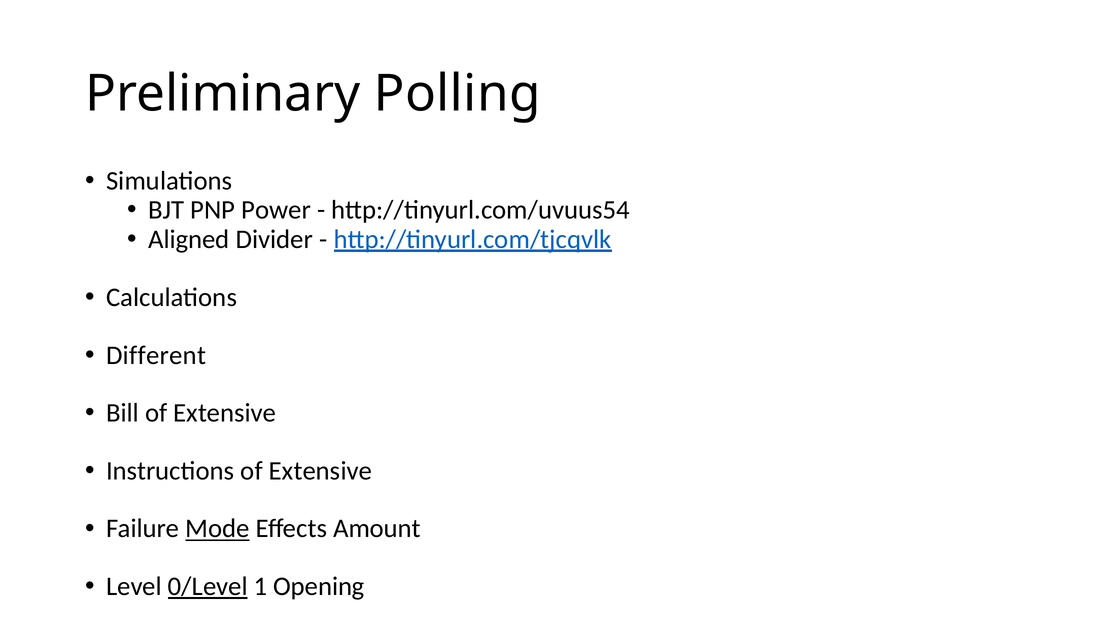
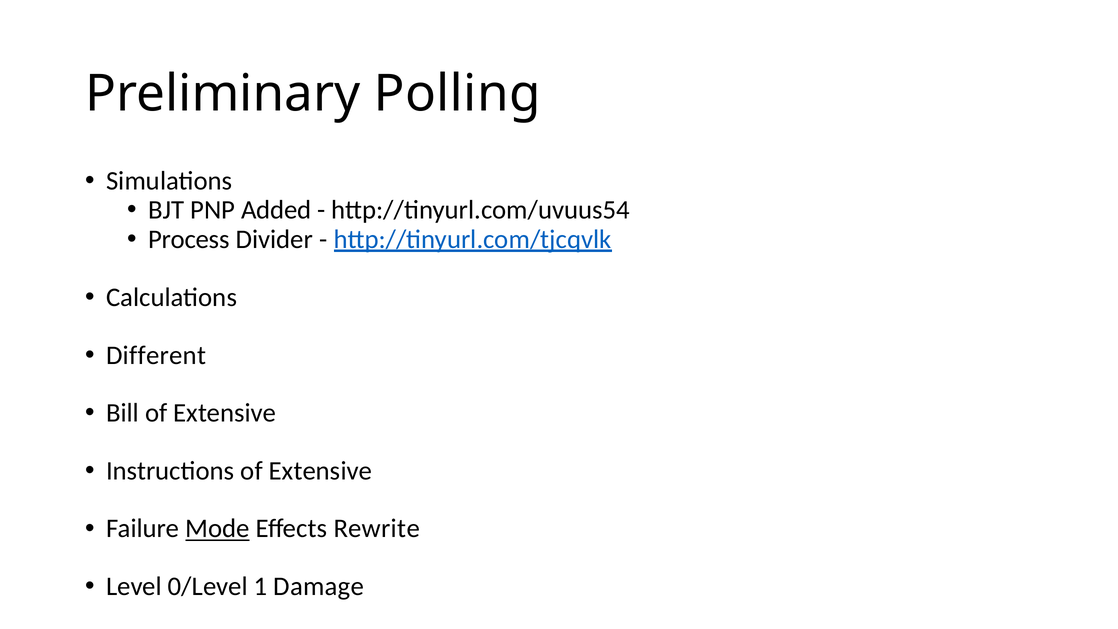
Power: Power -> Added
Aligned: Aligned -> Process
Amount: Amount -> Rewrite
0/Level underline: present -> none
Opening: Opening -> Damage
